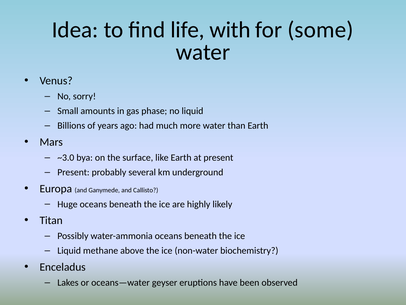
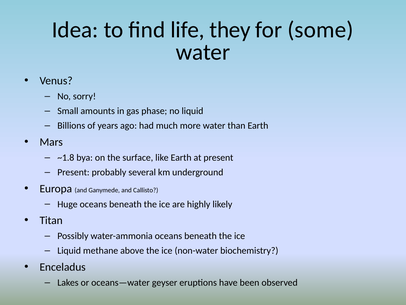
with: with -> they
~3.0: ~3.0 -> ~1.8
